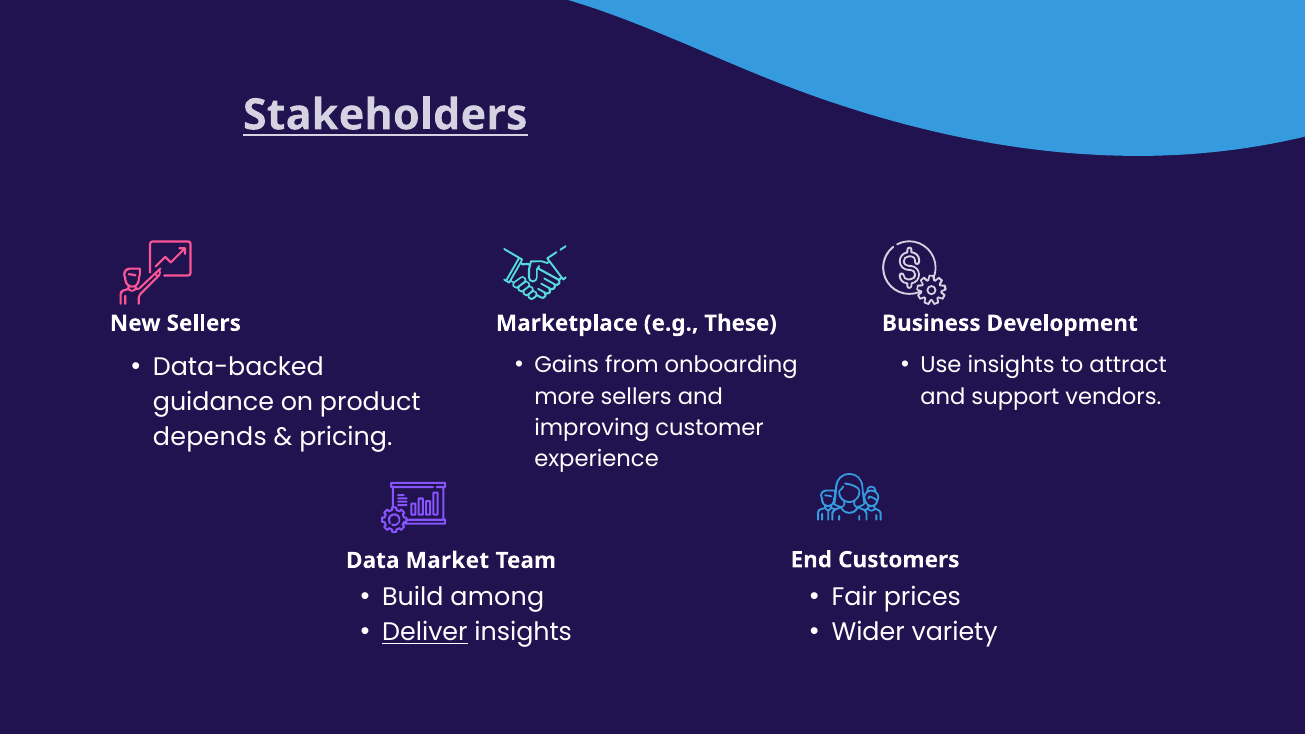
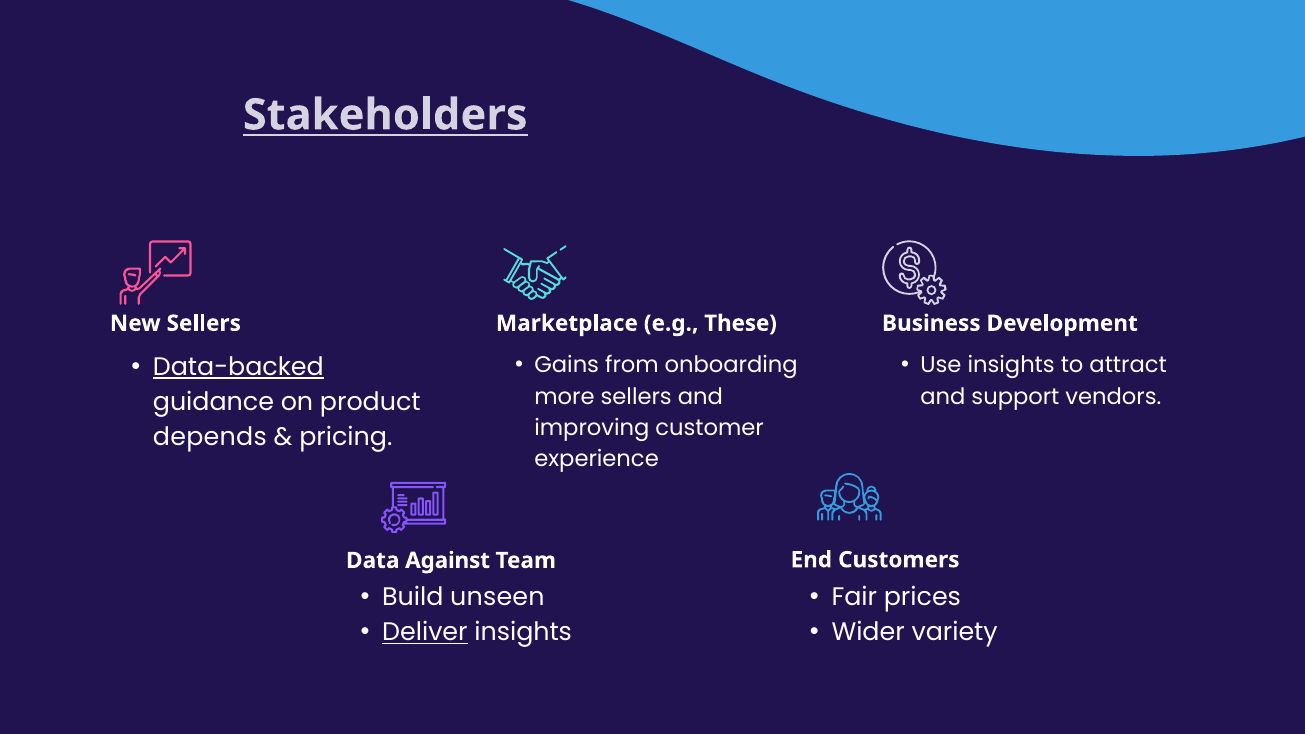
Data-backed underline: none -> present
Market: Market -> Against
among: among -> unseen
